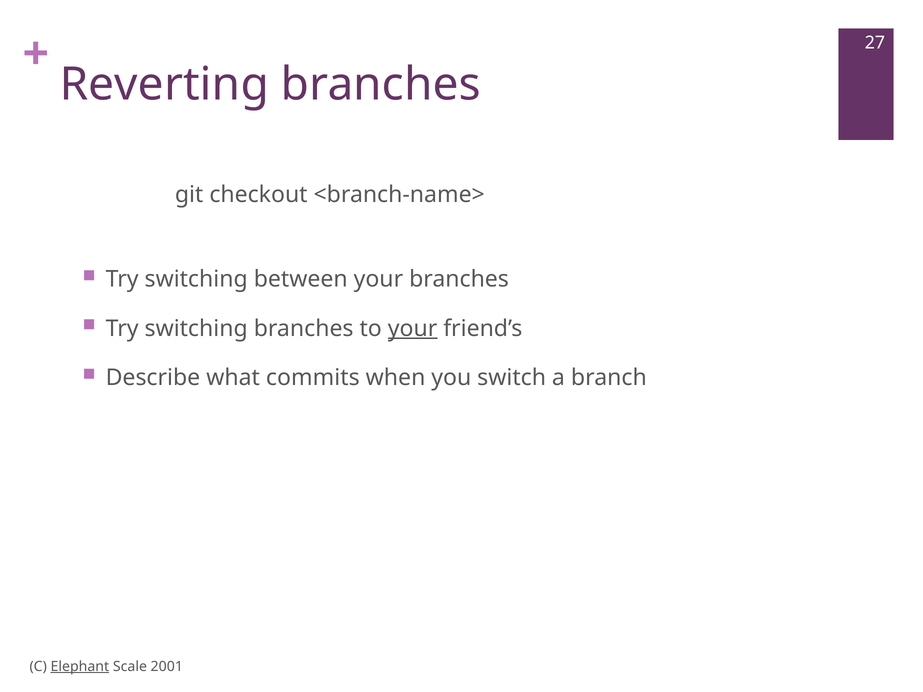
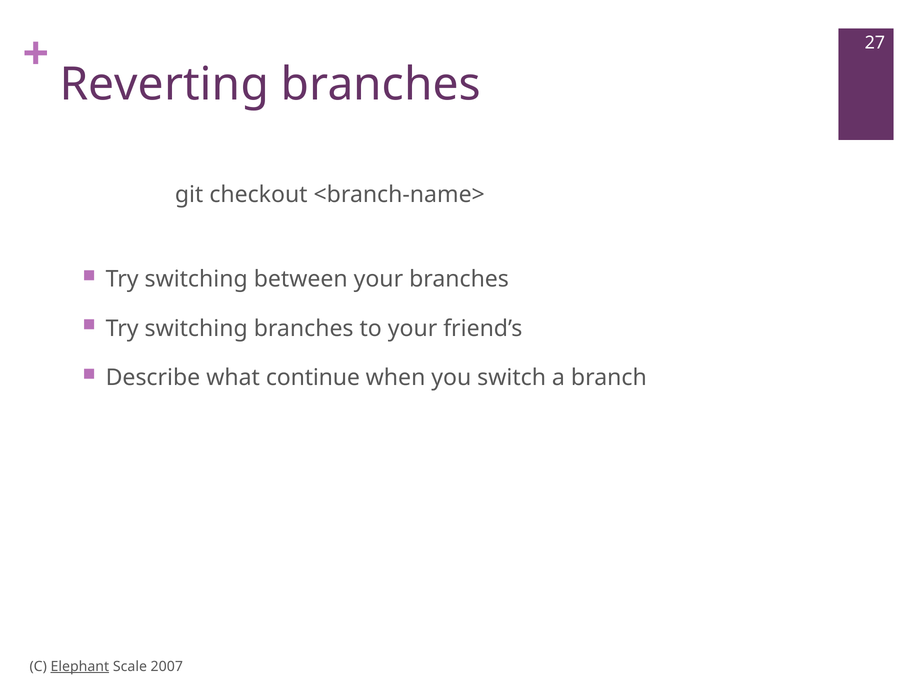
your at (413, 329) underline: present -> none
commits: commits -> continue
2001: 2001 -> 2007
